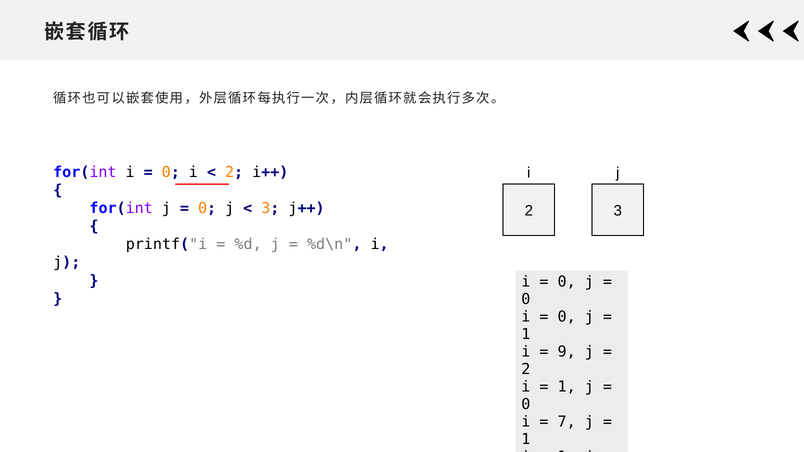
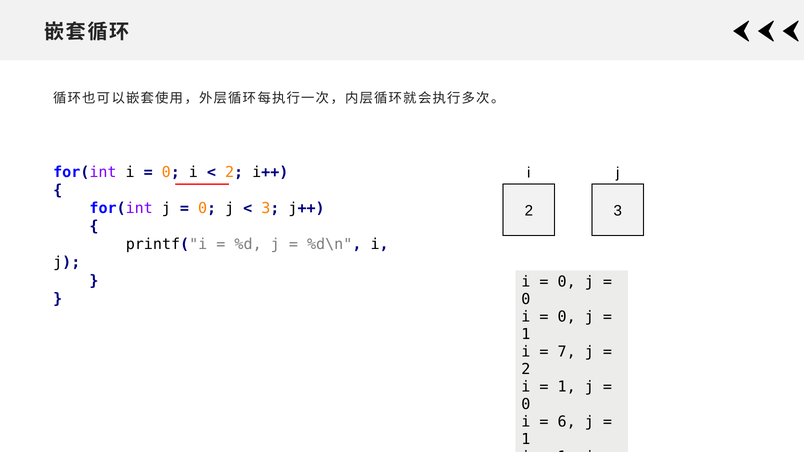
9: 9 -> 7
7: 7 -> 6
